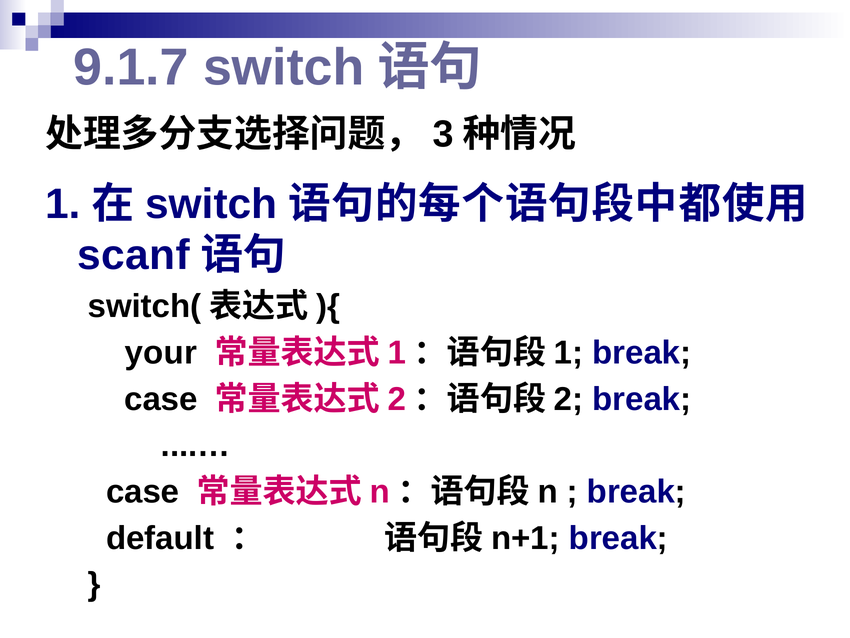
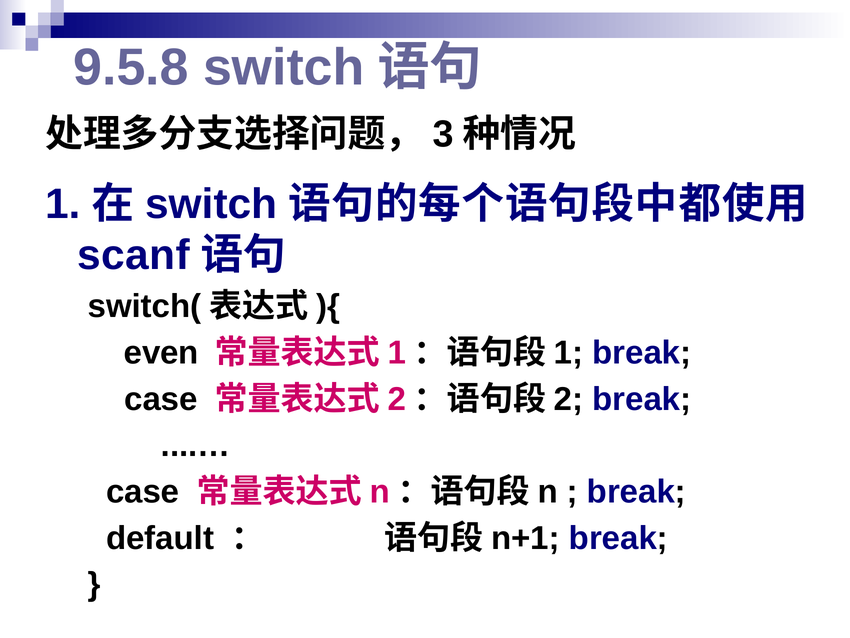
9.1.7: 9.1.7 -> 9.5.8
your: your -> even
